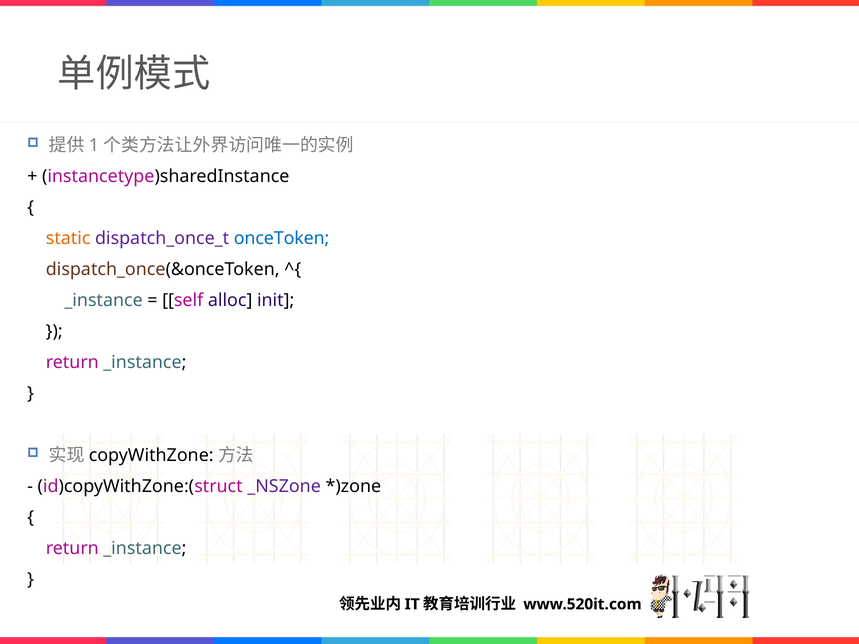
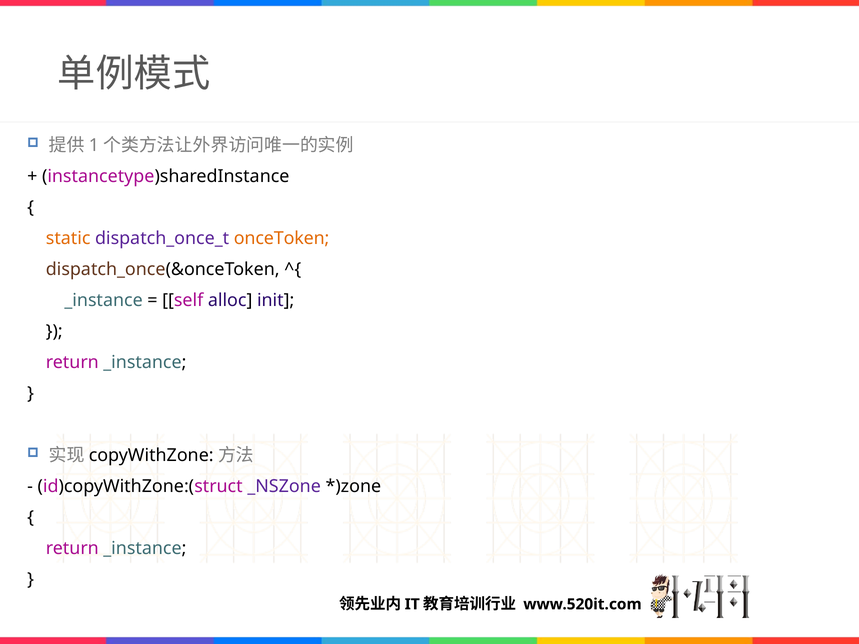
onceToken colour: blue -> orange
